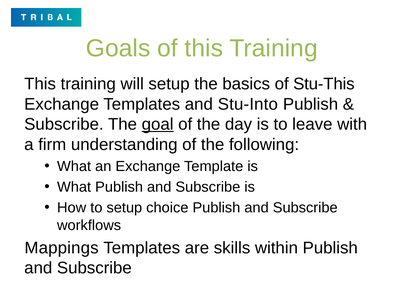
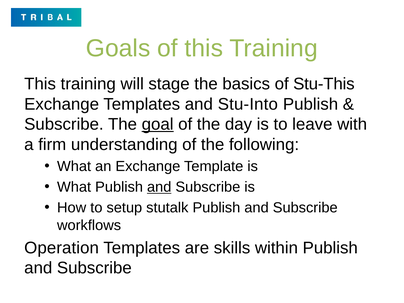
will setup: setup -> stage
and at (159, 187) underline: none -> present
choice: choice -> stutalk
Mappings: Mappings -> Operation
